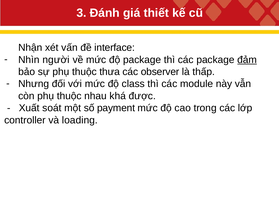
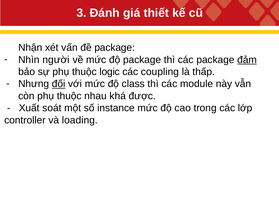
đề interface: interface -> package
thưa: thưa -> logic
observer: observer -> coupling
đối underline: none -> present
payment: payment -> instance
